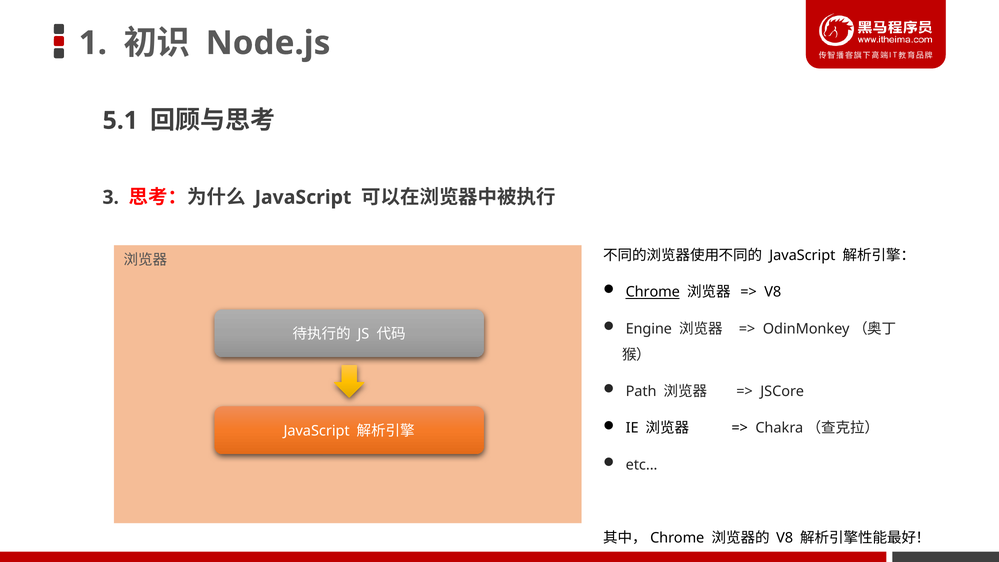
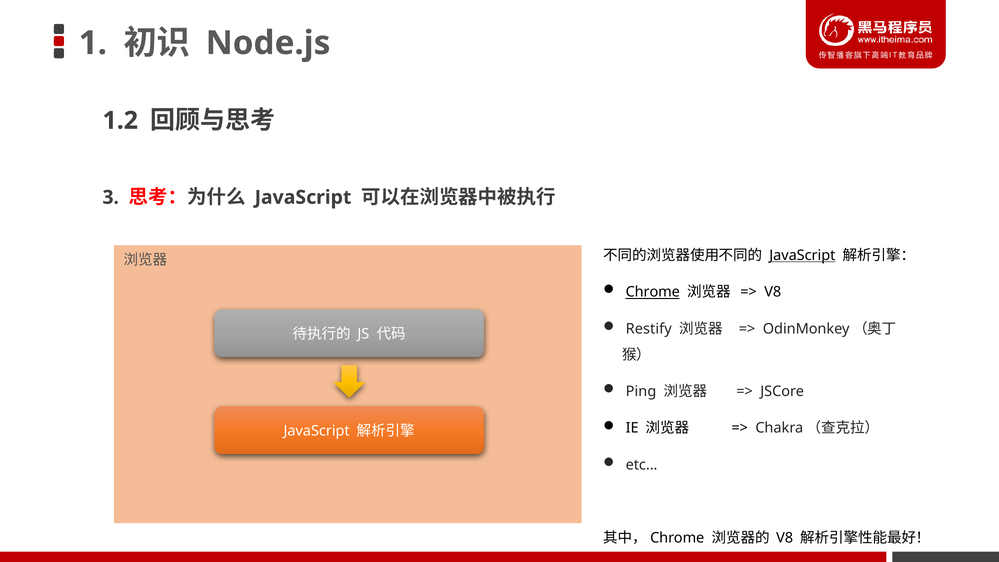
5.1: 5.1 -> 1.2
JavaScript at (802, 255) underline: none -> present
Engine: Engine -> Restify
Path: Path -> Ping
